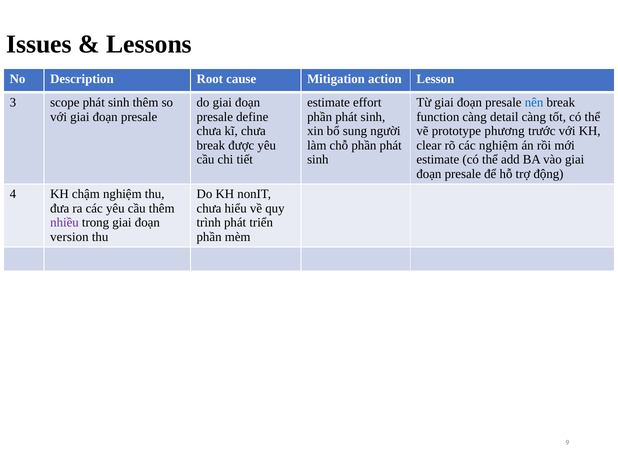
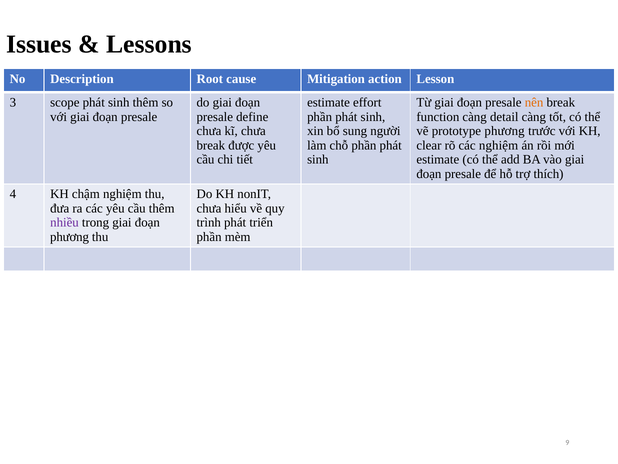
nên colour: blue -> orange
động: động -> thích
version at (69, 237): version -> phương
